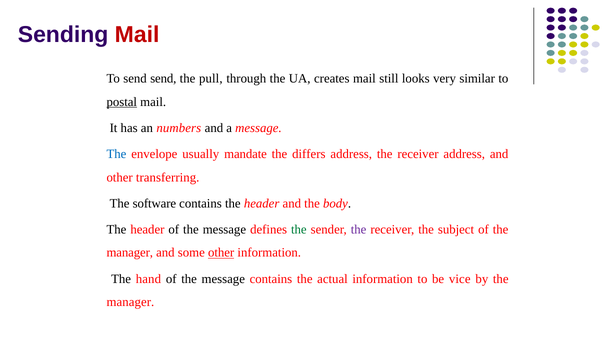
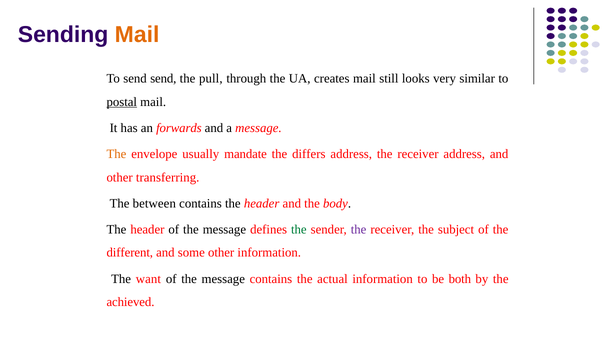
Mail at (137, 35) colour: red -> orange
numbers: numbers -> forwards
The at (116, 154) colour: blue -> orange
software: software -> between
manager at (130, 253): manager -> different
other at (221, 253) underline: present -> none
hand: hand -> want
vice: vice -> both
manager at (130, 302): manager -> achieved
